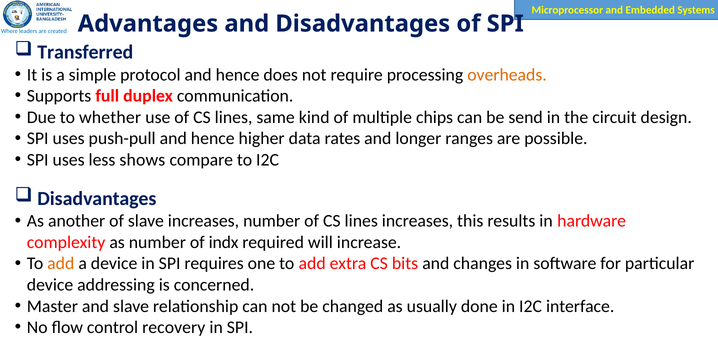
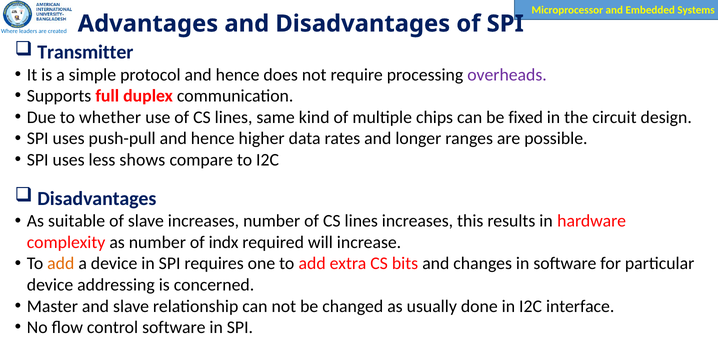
Transferred: Transferred -> Transmitter
overheads colour: orange -> purple
send: send -> fixed
another: another -> suitable
control recovery: recovery -> software
